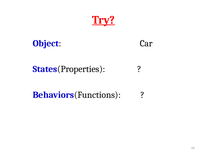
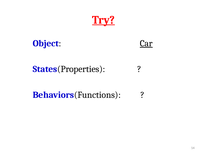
Car underline: none -> present
